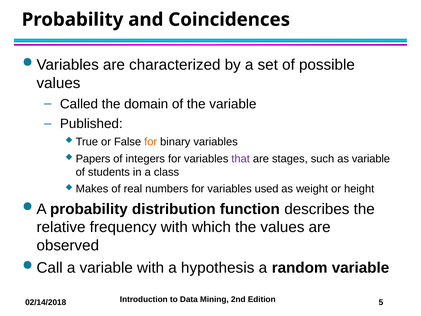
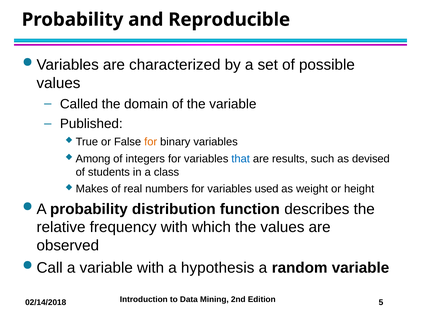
Coincidences: Coincidences -> Reproducible
Papers: Papers -> Among
that colour: purple -> blue
stages: stages -> results
as variable: variable -> devised
